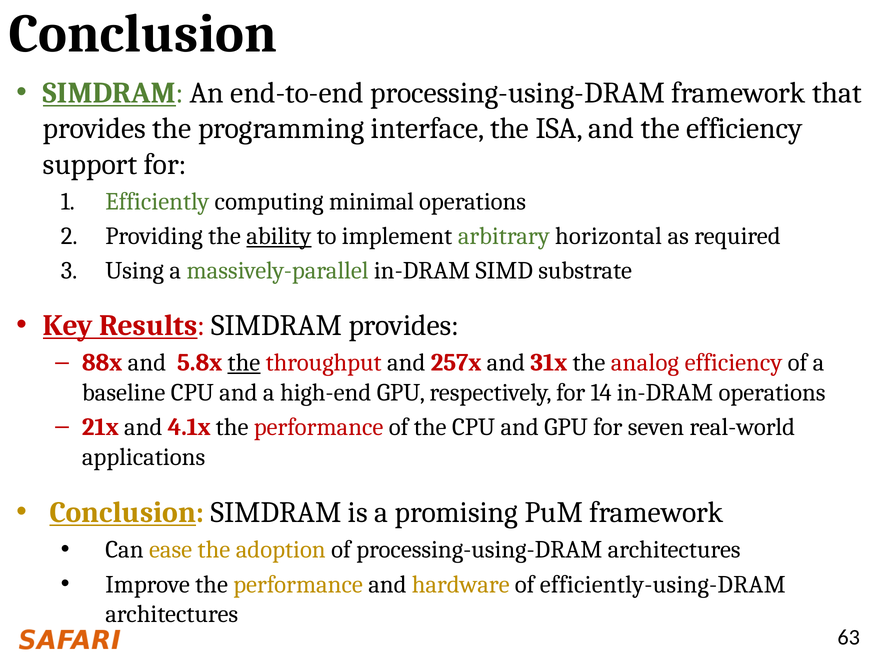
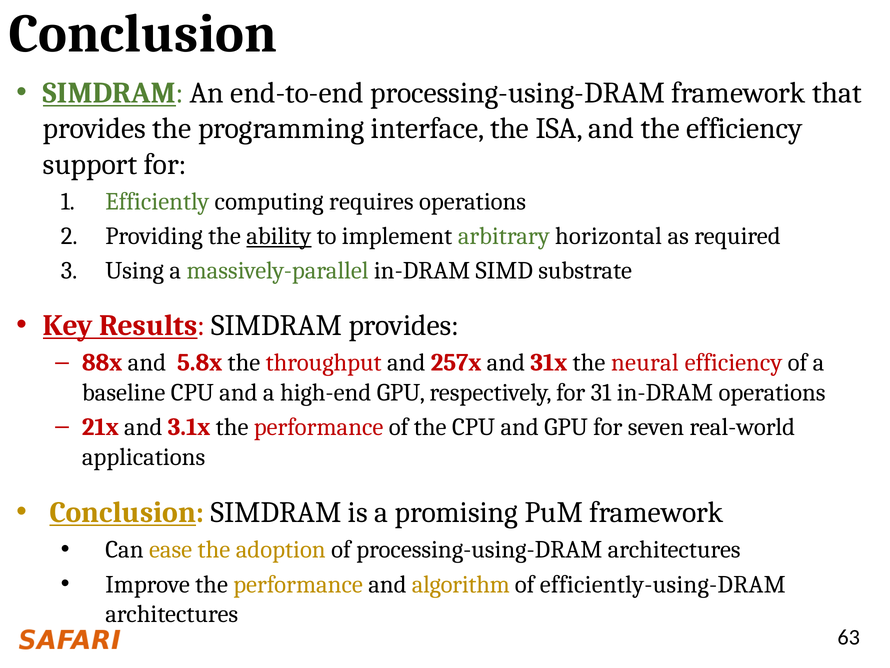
minimal: minimal -> requires
the at (244, 363) underline: present -> none
analog: analog -> neural
14: 14 -> 31
4.1x: 4.1x -> 3.1x
hardware: hardware -> algorithm
